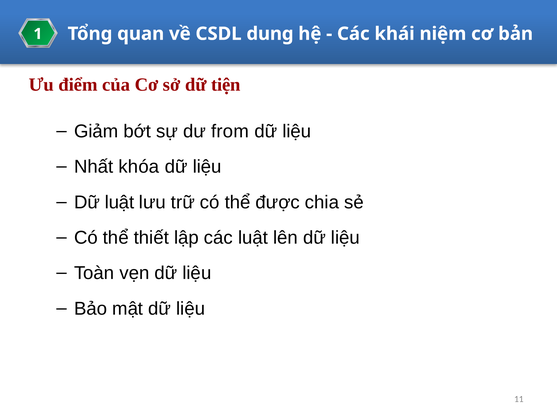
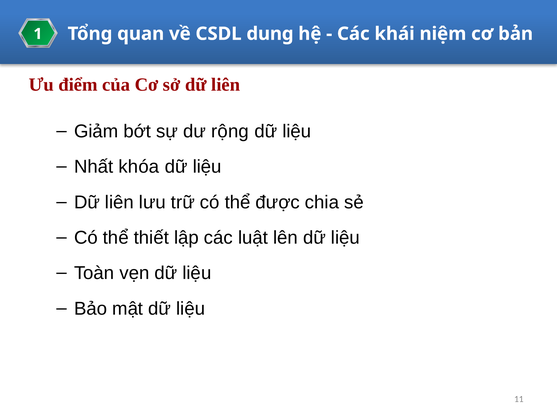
sở dữ tiện: tiện -> liên
from: from -> rộng
luật at (119, 202): luật -> liên
